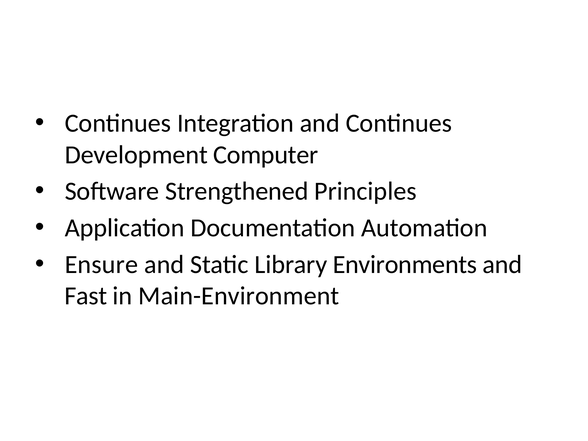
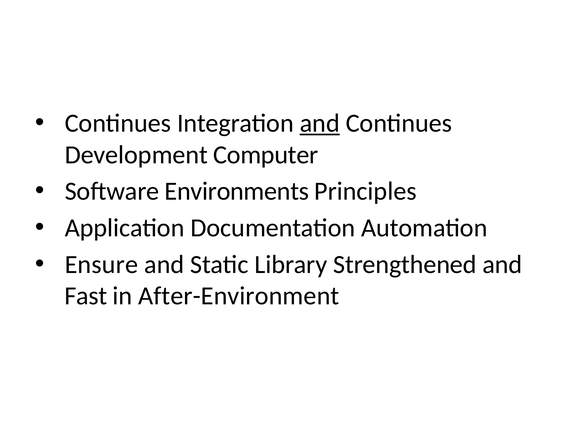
and at (320, 123) underline: none -> present
Strengthened: Strengthened -> Environments
Environments: Environments -> Strengthened
Main-Environment: Main-Environment -> After-Environment
